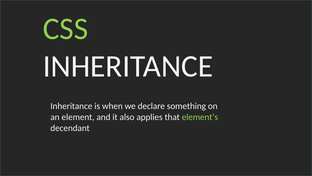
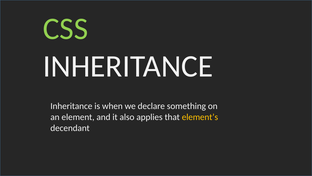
element’s colour: light green -> yellow
